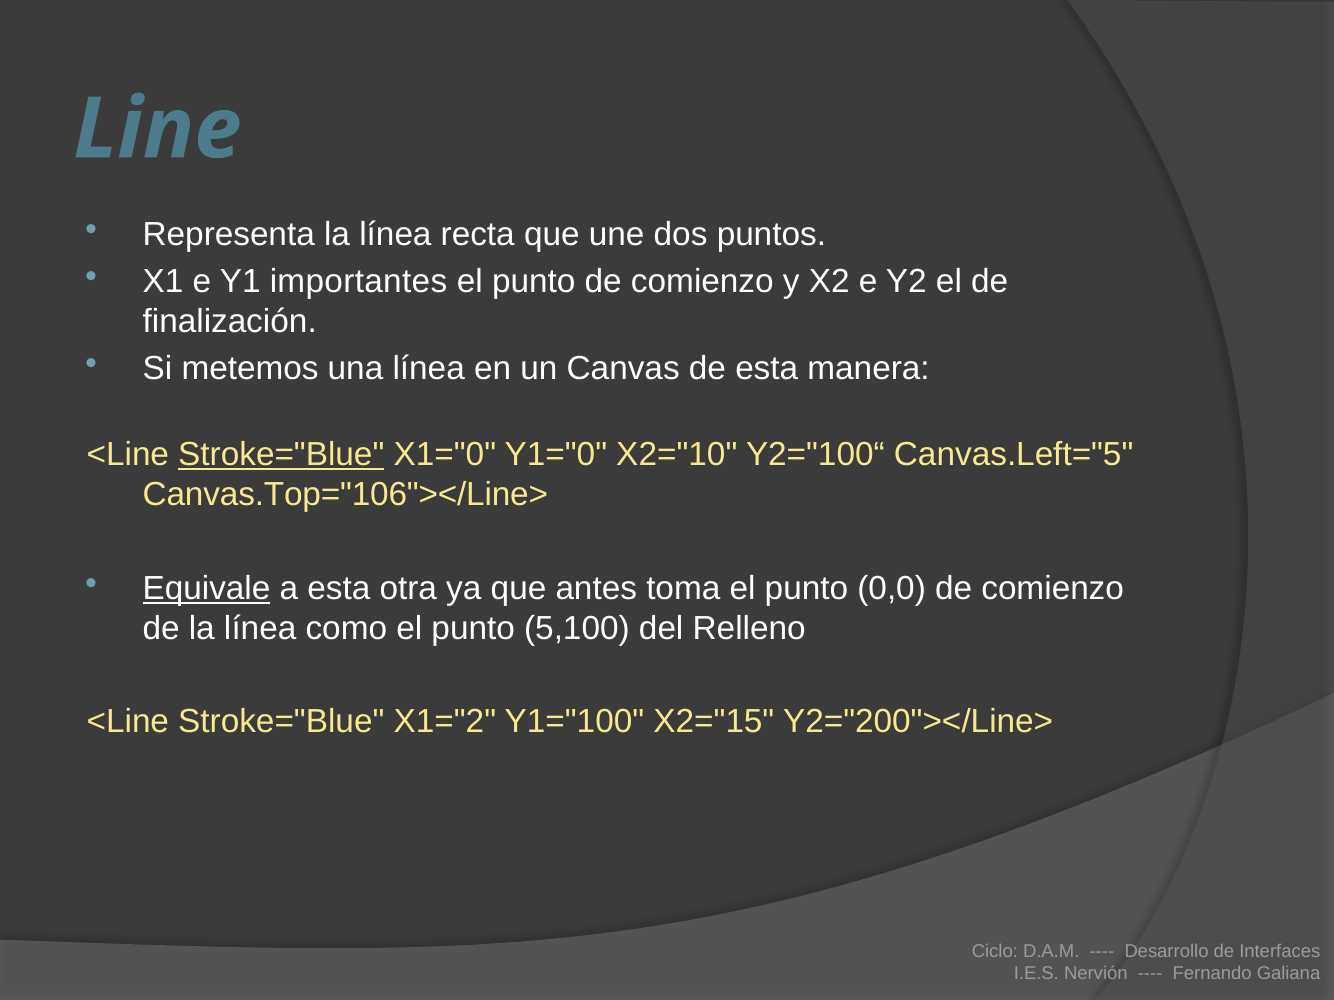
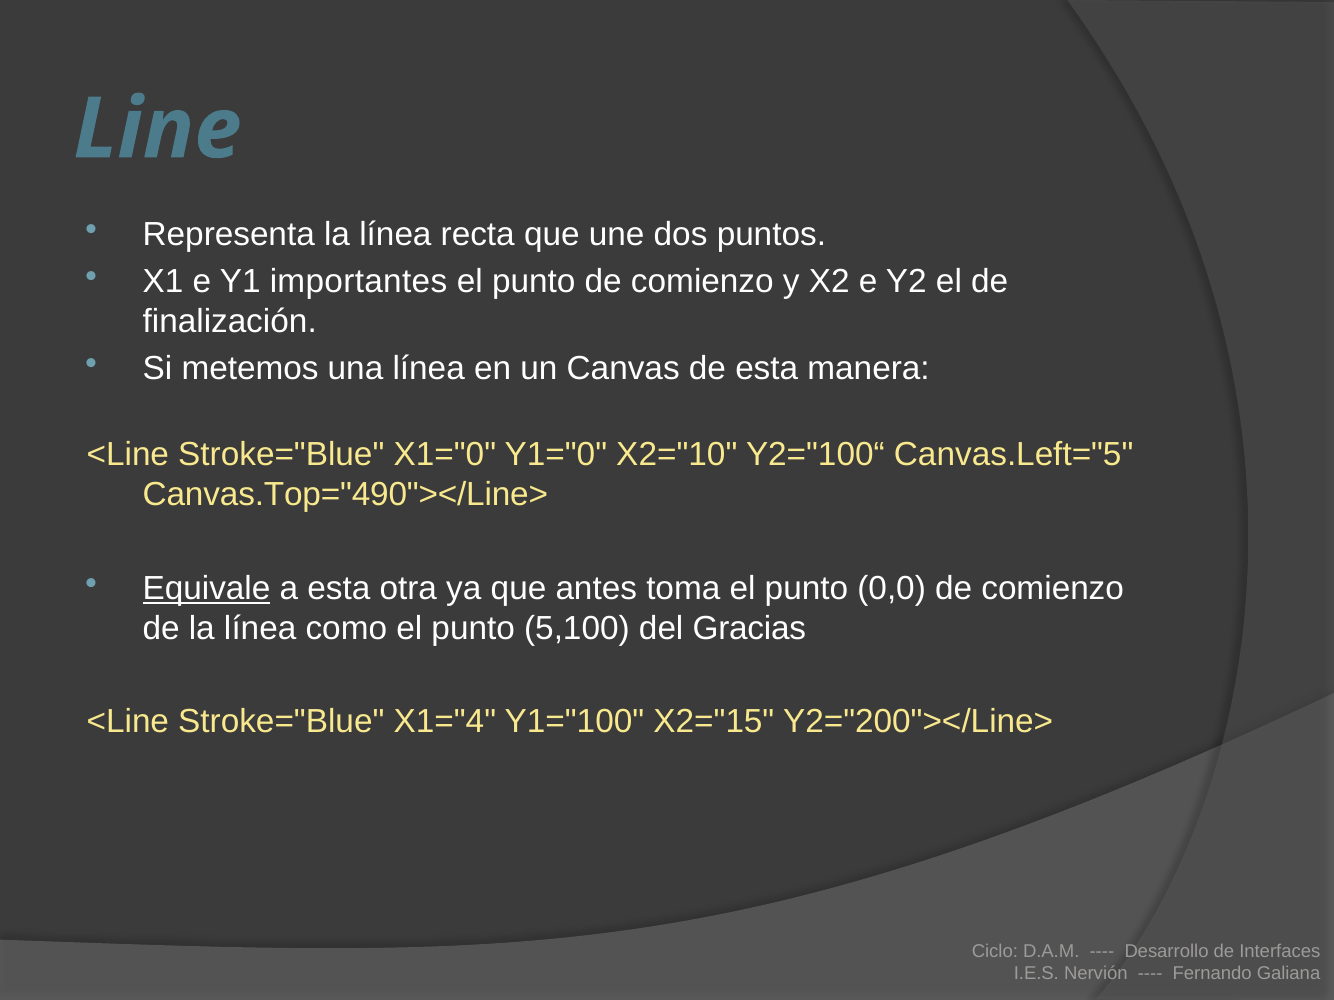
Stroke="Blue at (281, 455) underline: present -> none
Canvas.Top="106"></Line>: Canvas.Top="106"></Line> -> Canvas.Top="490"></Line>
Relleno: Relleno -> Gracias
X1="2: X1="2 -> X1="4
